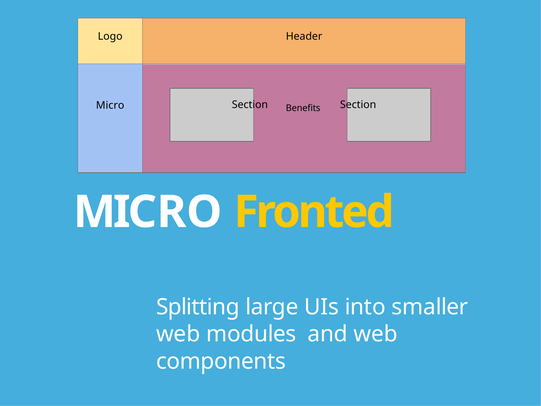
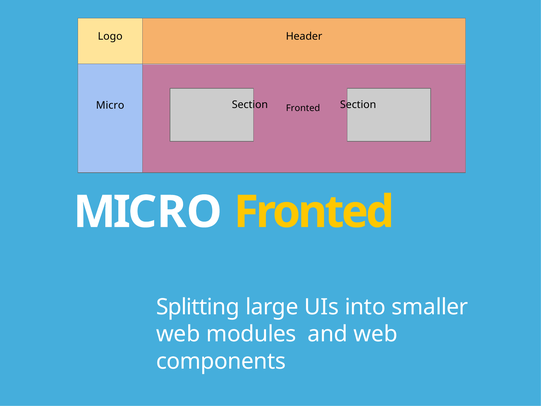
Section Benefits: Benefits -> Fronted
